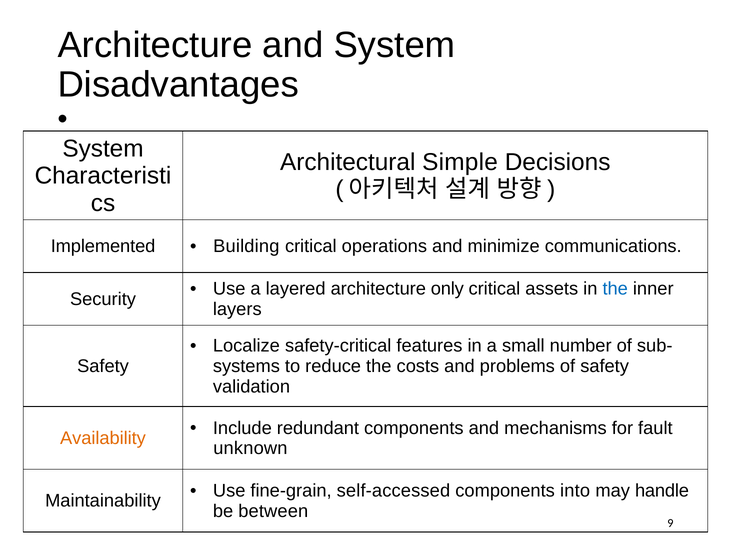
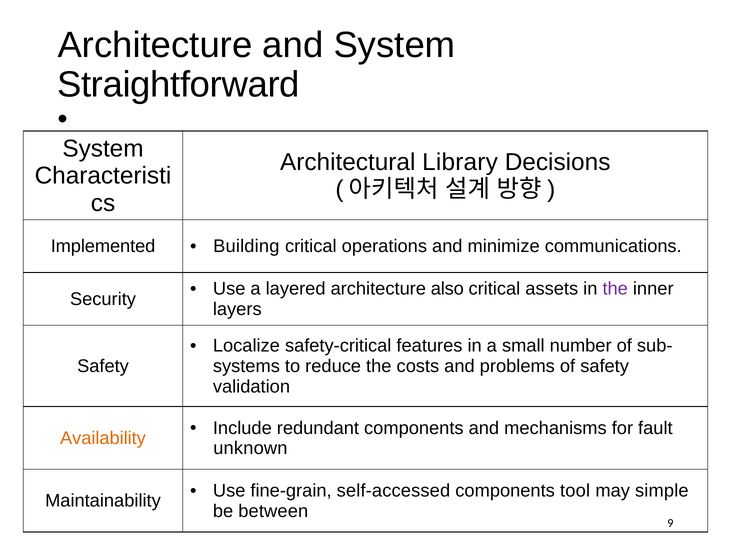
Disadvantages: Disadvantages -> Straightforward
Simple: Simple -> Library
only: only -> also
the at (615, 289) colour: blue -> purple
into: into -> tool
handle: handle -> simple
